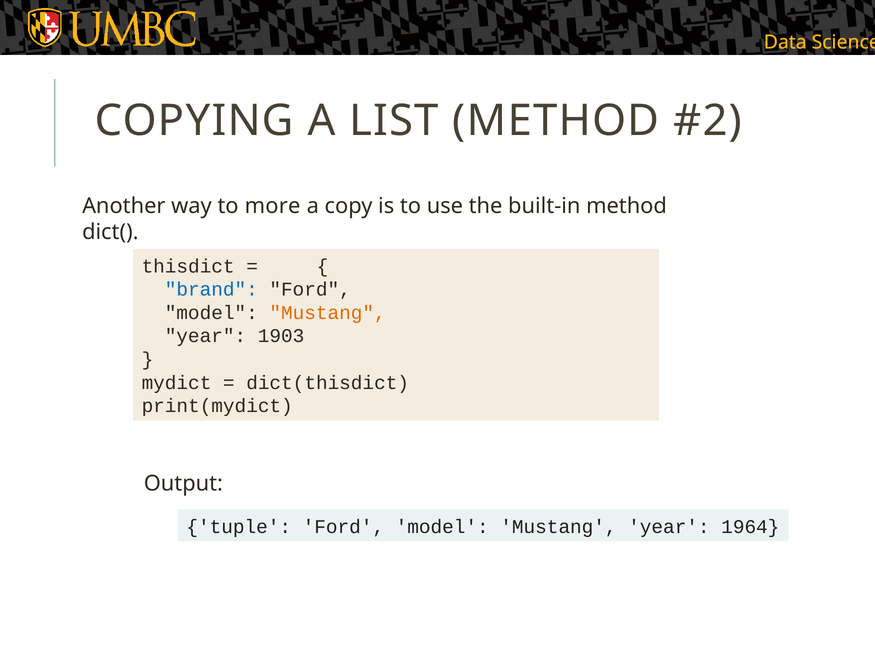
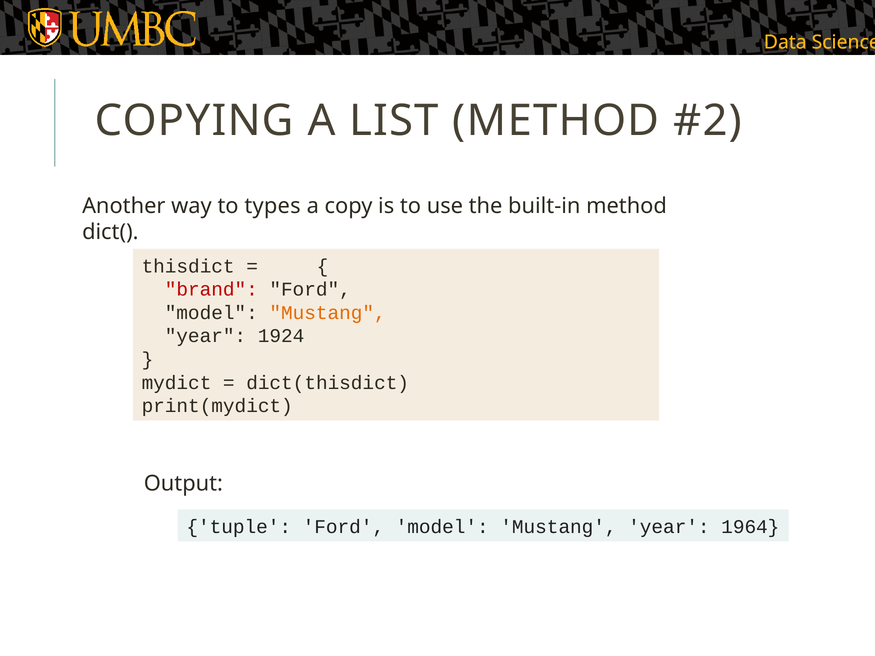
more: more -> types
brand colour: blue -> red
1903: 1903 -> 1924
